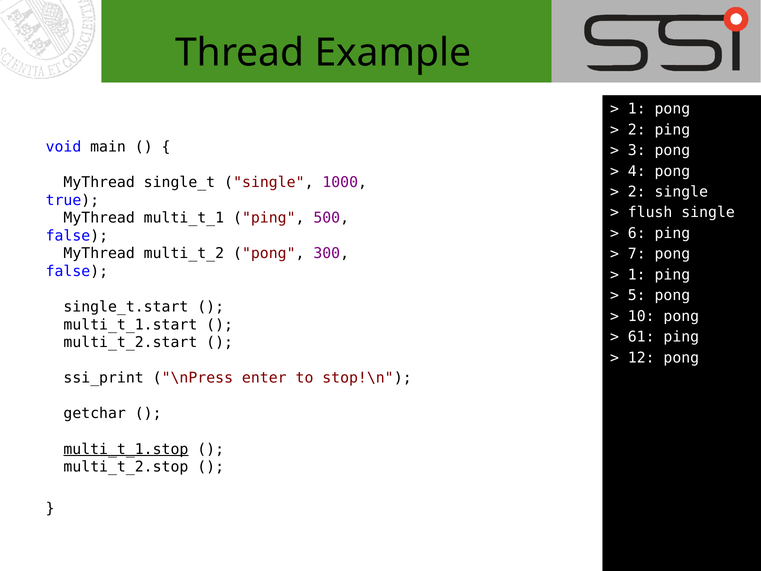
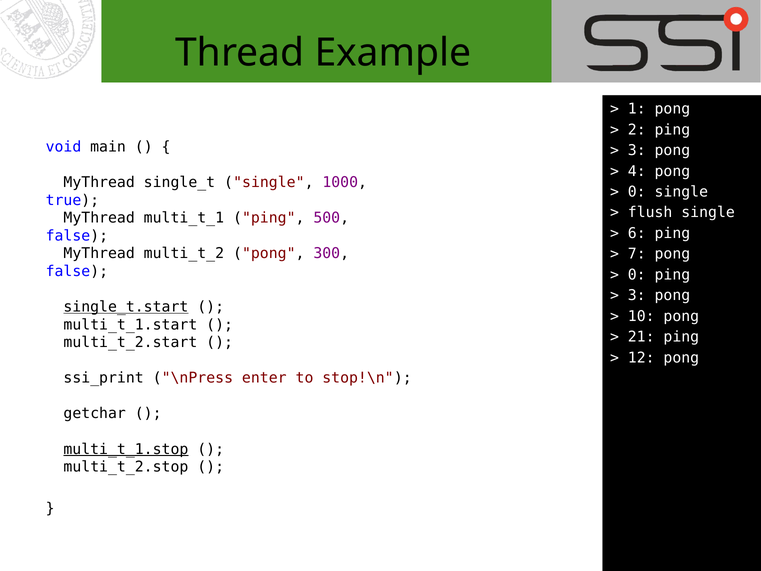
2 at (637, 192): 2 -> 0
1 at (637, 275): 1 -> 0
5 at (637, 295): 5 -> 3
single_t.start underline: none -> present
61: 61 -> 21
